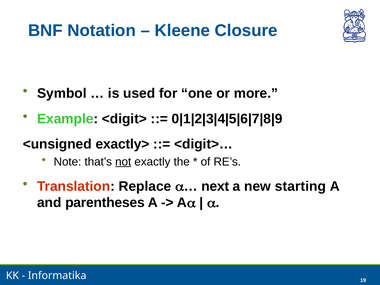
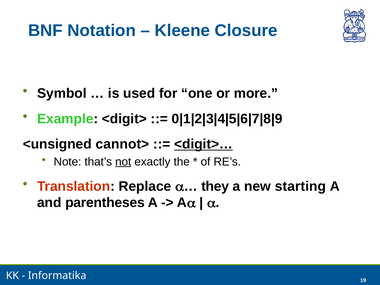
exactly>: exactly> -> cannot>
<digit>… underline: none -> present
next: next -> they
